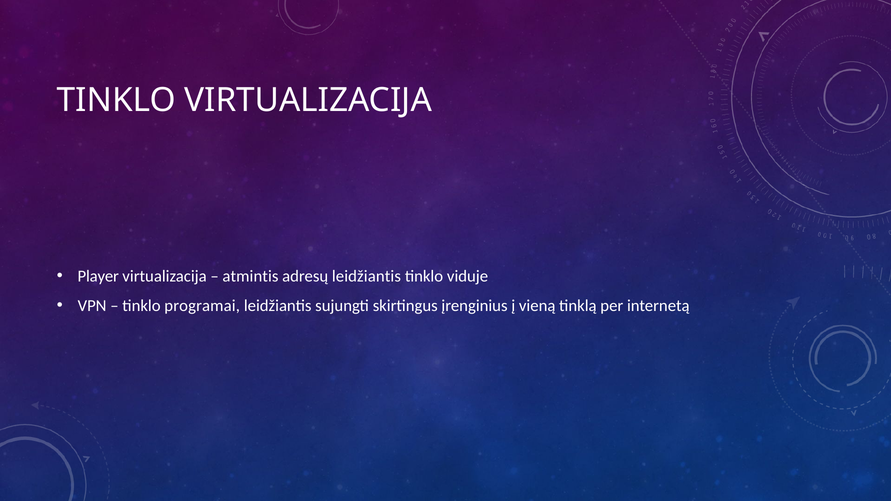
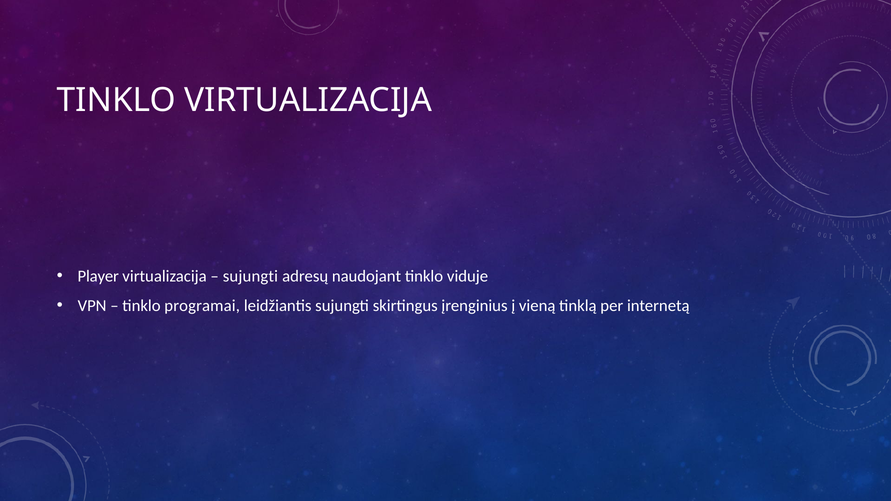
atmintis at (250, 276): atmintis -> sujungti
adresų leidžiantis: leidžiantis -> naudojant
